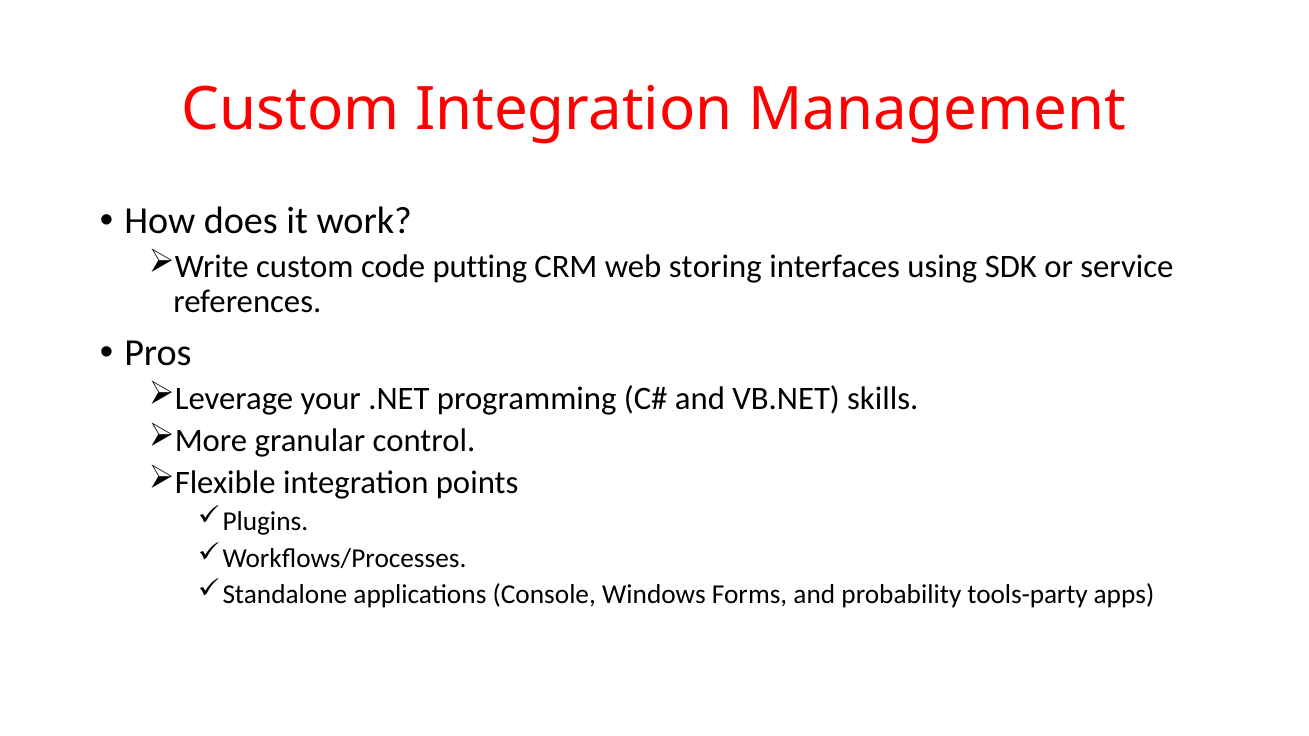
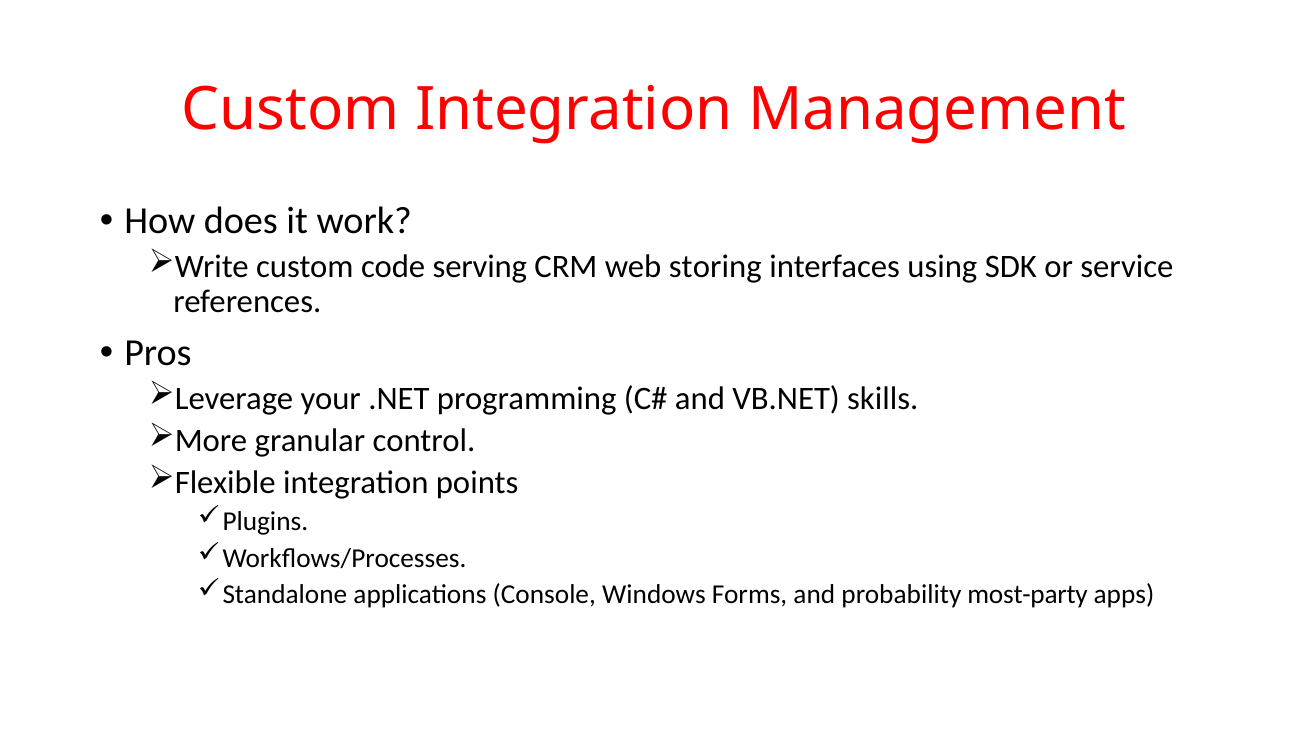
putting: putting -> serving
tools-party: tools-party -> most-party
